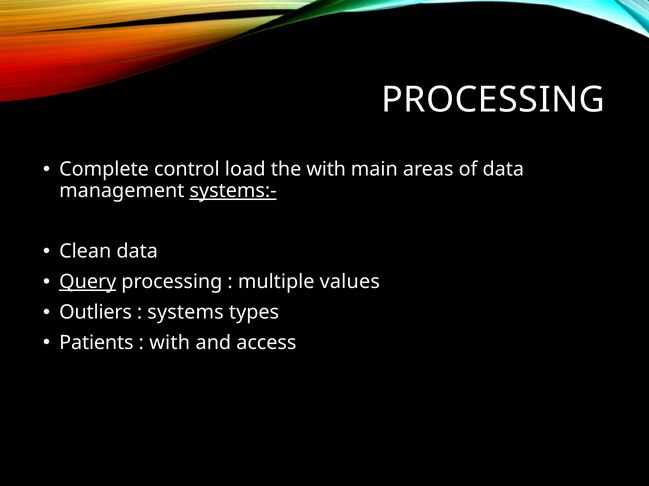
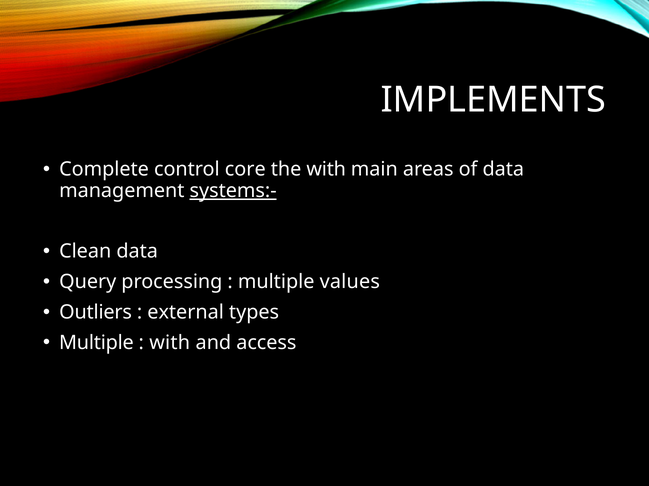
PROCESSING at (493, 100): PROCESSING -> IMPLEMENTS
load: load -> core
Query underline: present -> none
systems: systems -> external
Patients at (96, 343): Patients -> Multiple
